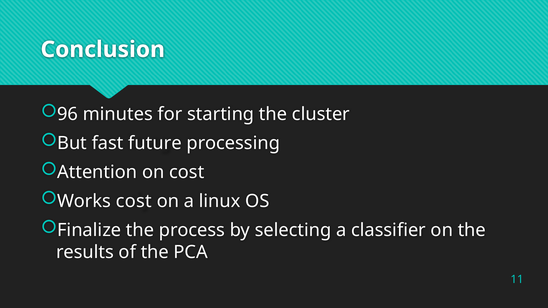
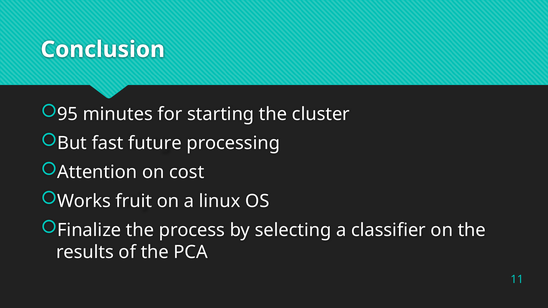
96: 96 -> 95
Works cost: cost -> fruit
